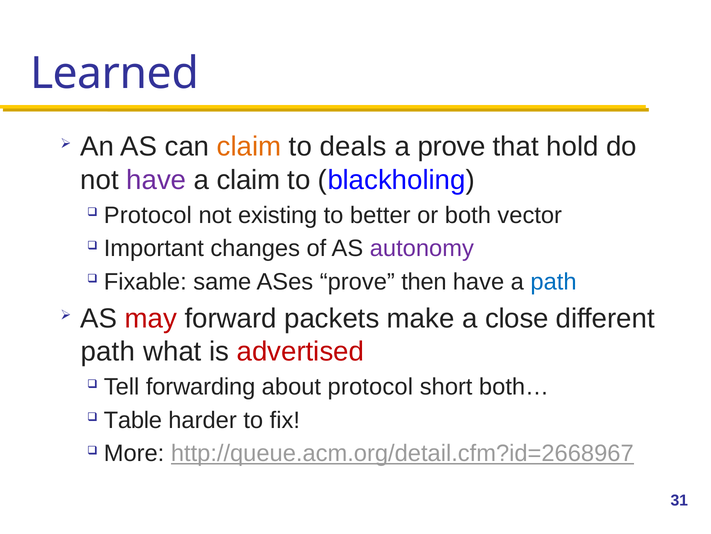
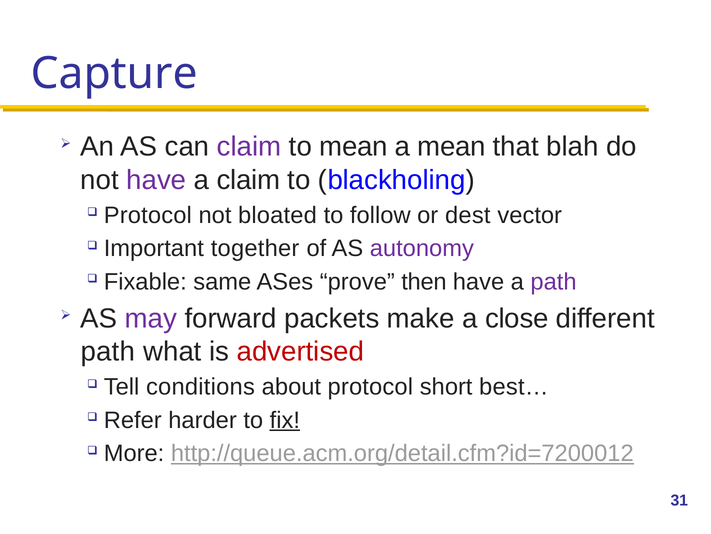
Learned: Learned -> Capture
claim at (249, 147) colour: orange -> purple
to deals: deals -> mean
a prove: prove -> mean
hold: hold -> blah
existing: existing -> bloated
better: better -> follow
both: both -> dest
changes: changes -> together
path at (554, 281) colour: blue -> purple
may colour: red -> purple
forwarding: forwarding -> conditions
both…: both… -> best…
Table: Table -> Refer
fix underline: none -> present
http://queue.acm.org/detail.cfm?id=2668967: http://queue.acm.org/detail.cfm?id=2668967 -> http://queue.acm.org/detail.cfm?id=7200012
